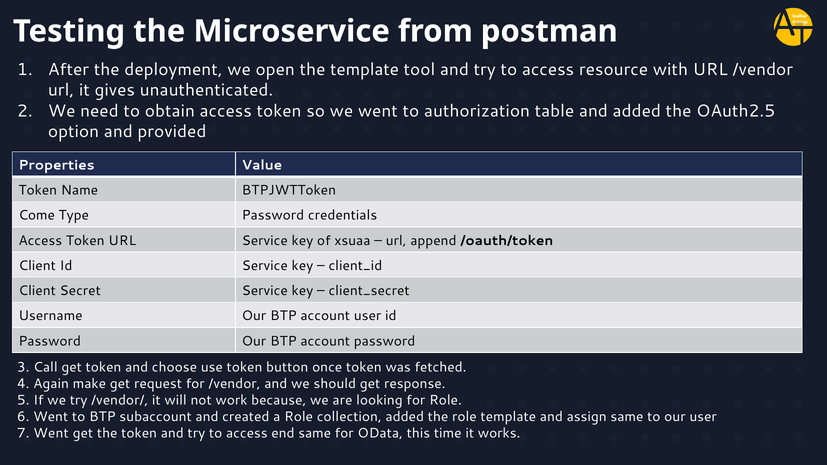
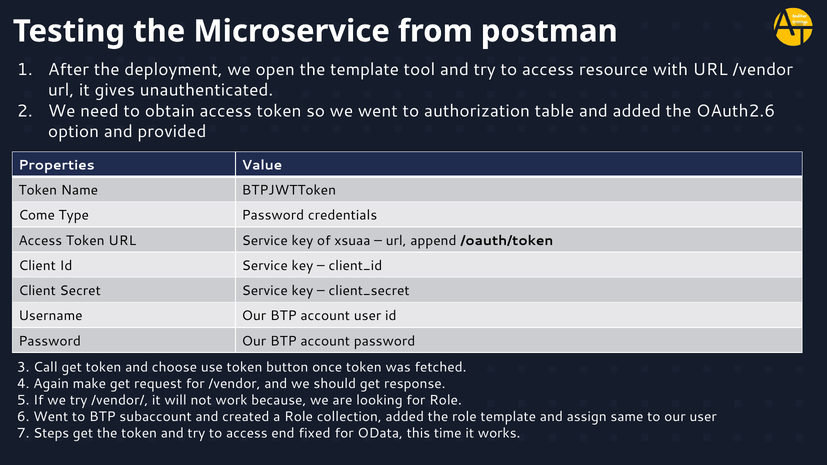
OAuth2.5: OAuth2.5 -> OAuth2.6
7 Went: Went -> Steps
end same: same -> fixed
